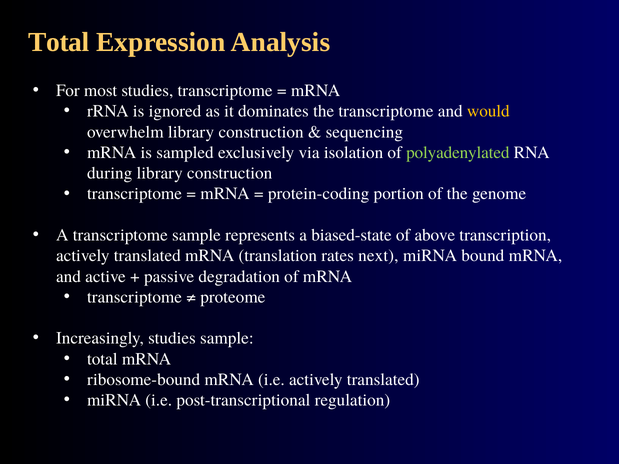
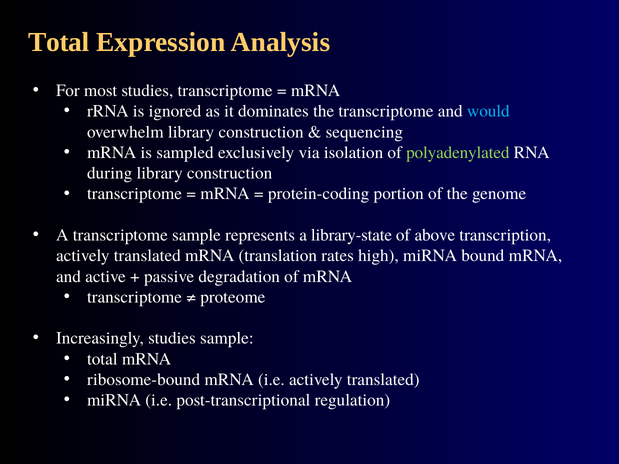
would colour: yellow -> light blue
biased-state: biased-state -> library-state
next: next -> high
